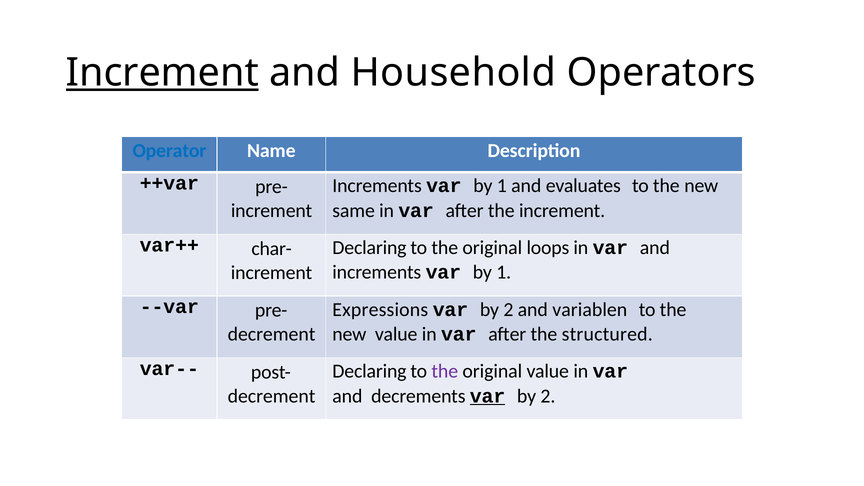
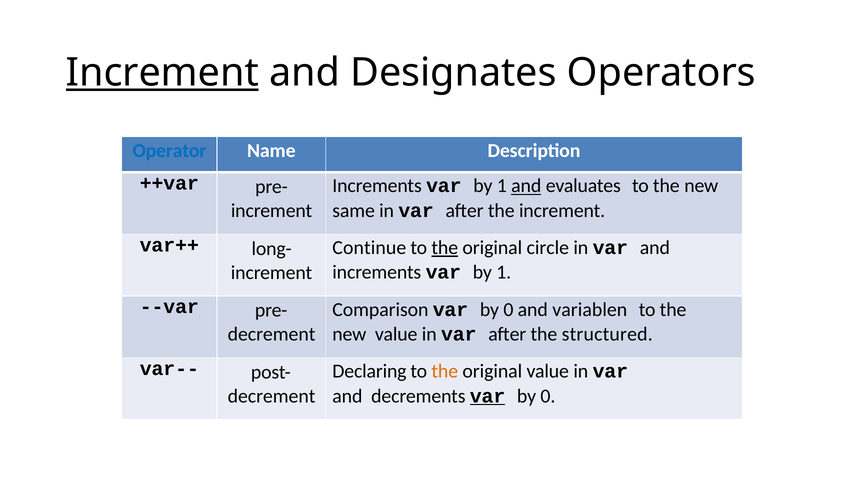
Household: Household -> Designates
and at (526, 186) underline: none -> present
char-: char- -> long-
Declaring at (369, 248): Declaring -> Continue
the at (445, 248) underline: none -> present
loops: loops -> circle
Expressions: Expressions -> Comparison
2 at (508, 309): 2 -> 0
the at (445, 371) colour: purple -> orange
2 at (548, 396): 2 -> 0
